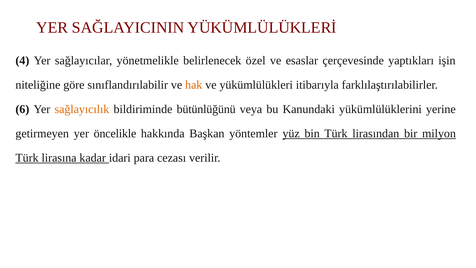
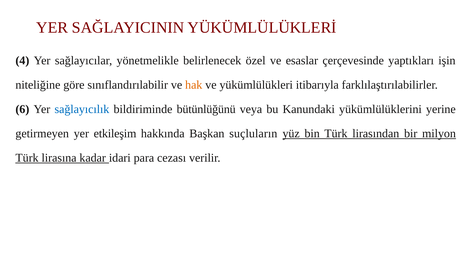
sağlayıcılık colour: orange -> blue
öncelikle: öncelikle -> etkileşim
yöntemler: yöntemler -> suçluların
